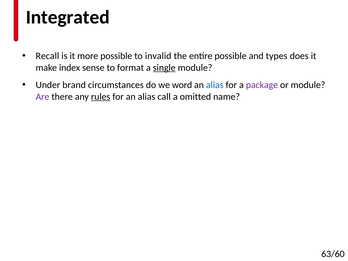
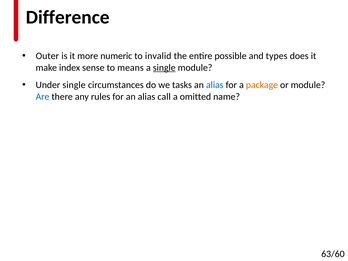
Integrated: Integrated -> Difference
Recall: Recall -> Outer
more possible: possible -> numeric
format: format -> means
Under brand: brand -> single
word: word -> tasks
package colour: purple -> orange
Are colour: purple -> blue
rules underline: present -> none
